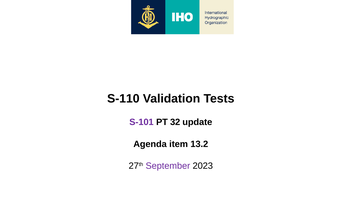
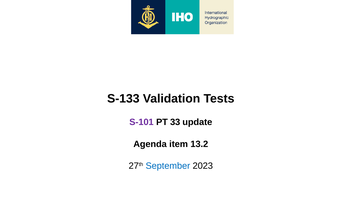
S-110: S-110 -> S-133
32: 32 -> 33
September colour: purple -> blue
